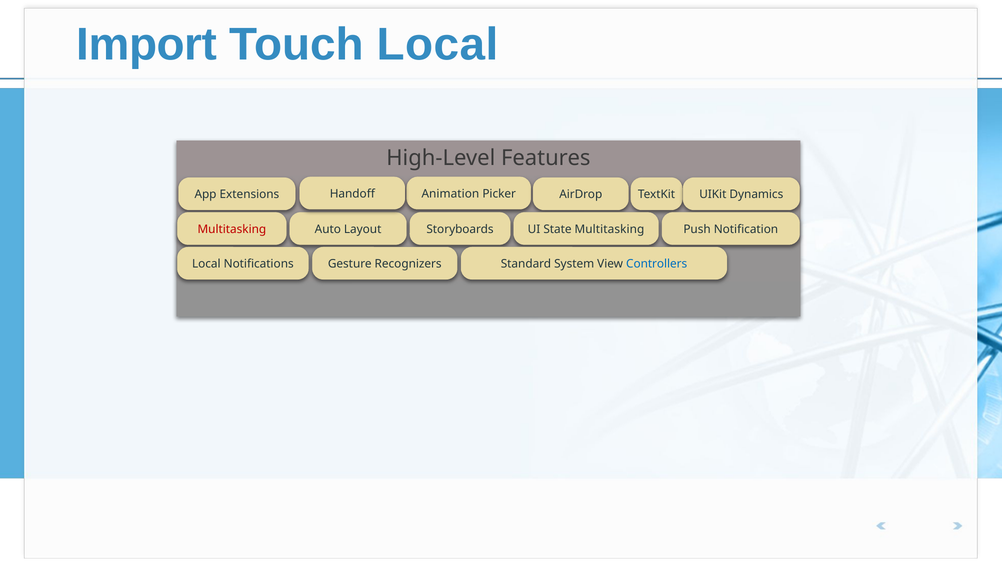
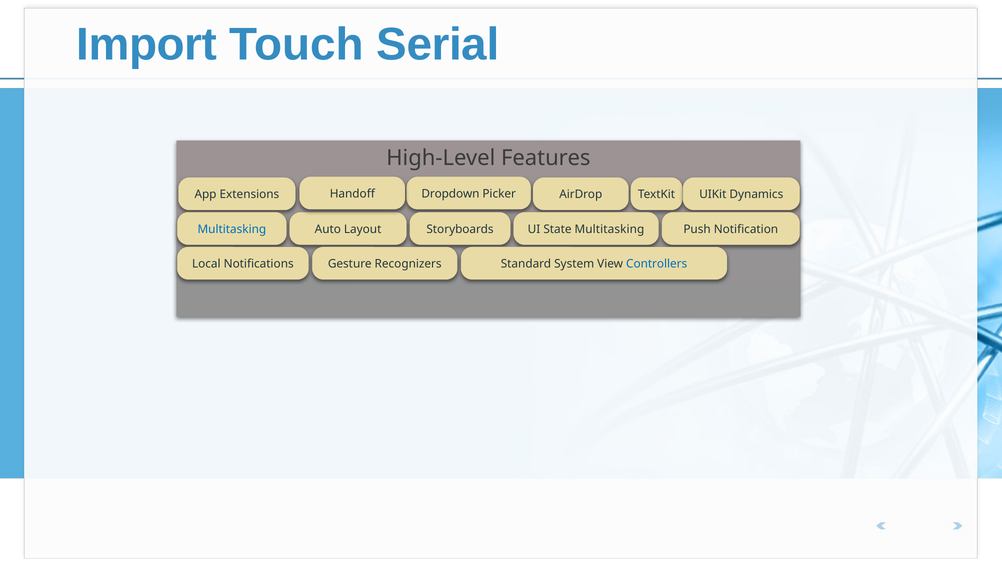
Touch Local: Local -> Serial
Animation: Animation -> Dropdown
Multitasking at (232, 230) colour: red -> blue
